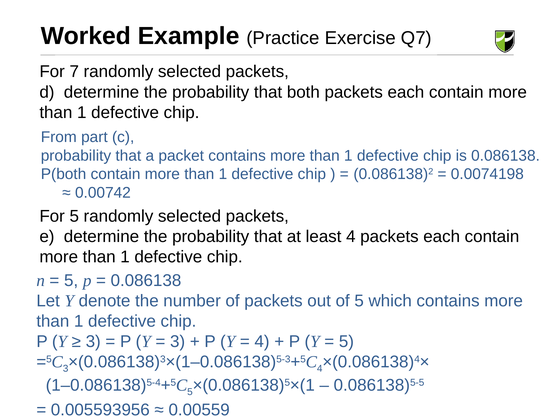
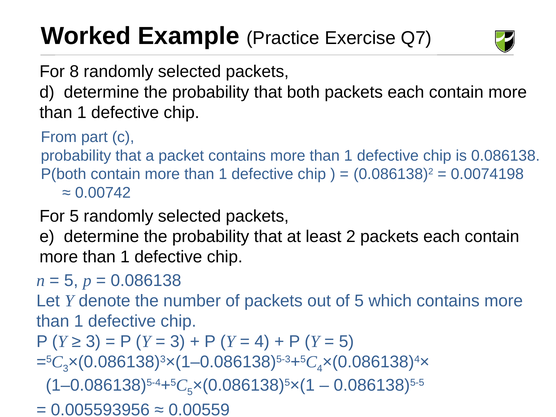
7: 7 -> 8
least 4: 4 -> 2
